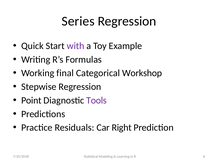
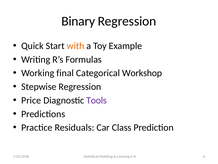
Series: Series -> Binary
with colour: purple -> orange
Point: Point -> Price
Right: Right -> Class
